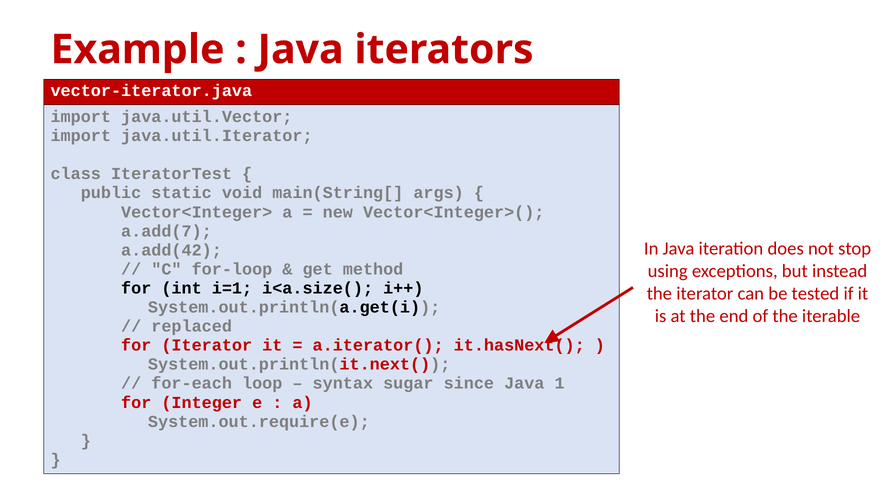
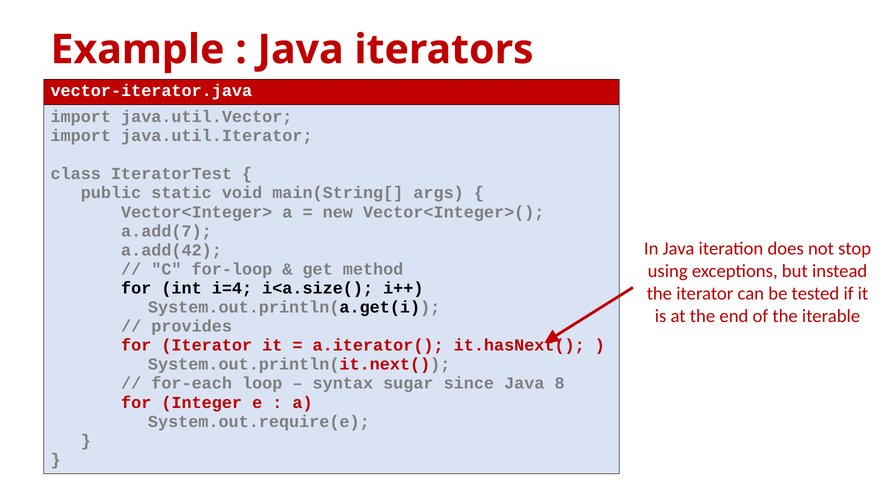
i=1: i=1 -> i=4
replaced: replaced -> provides
1: 1 -> 8
